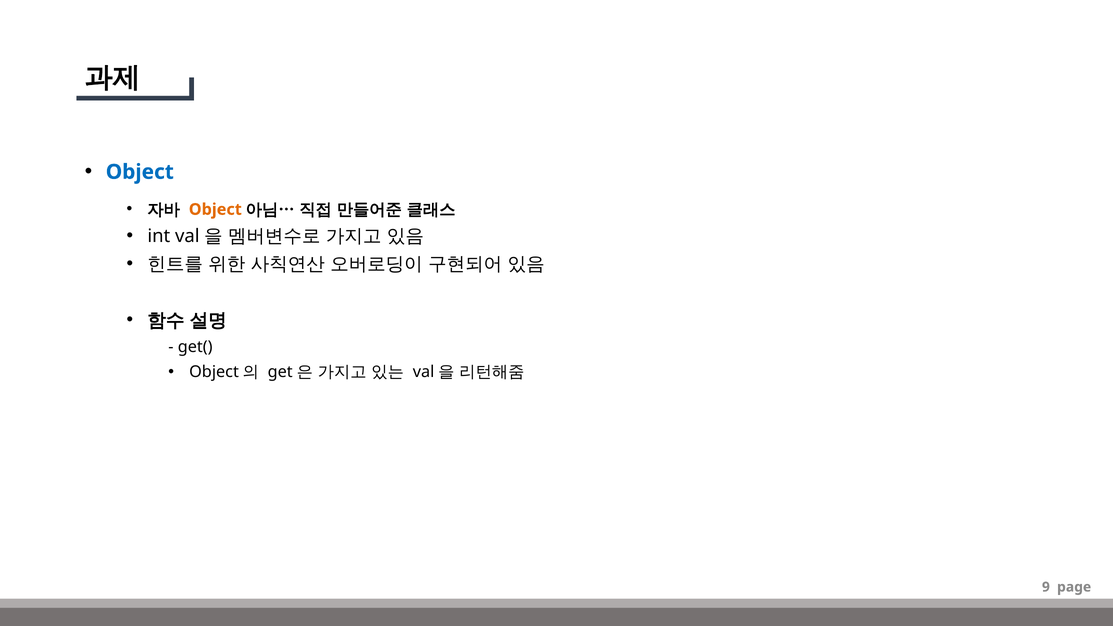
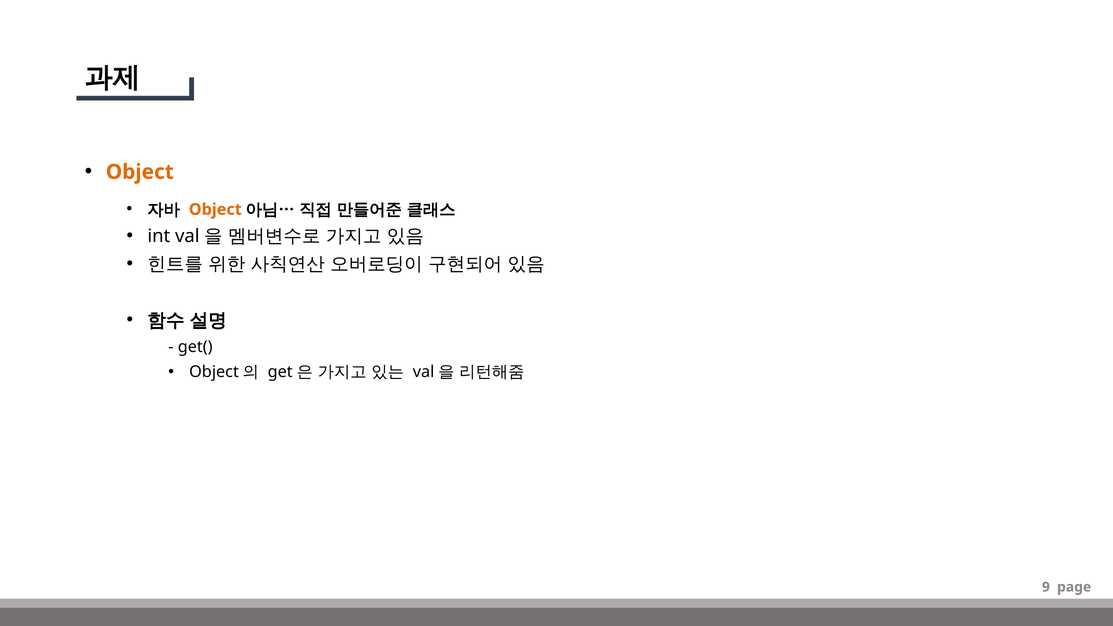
Object at (140, 172) colour: blue -> orange
